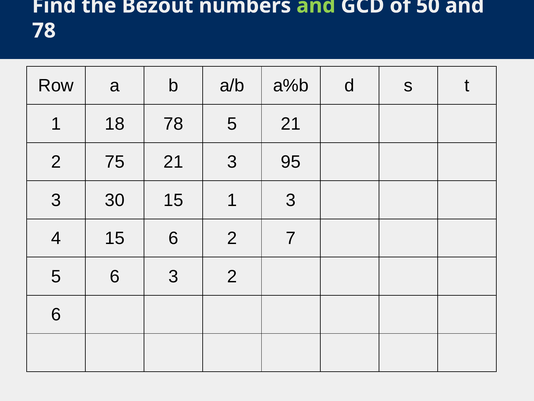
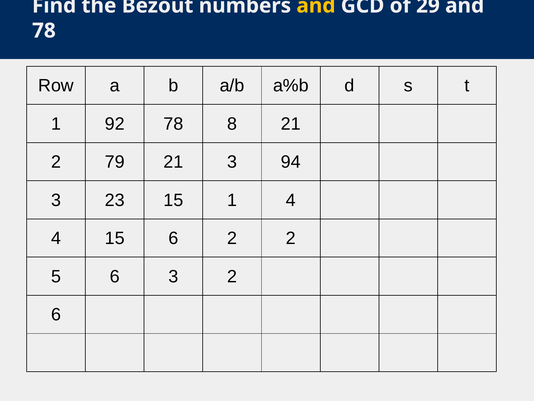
and at (316, 6) colour: light green -> yellow
50: 50 -> 29
18: 18 -> 92
78 5: 5 -> 8
75: 75 -> 79
95: 95 -> 94
30: 30 -> 23
1 3: 3 -> 4
2 7: 7 -> 2
